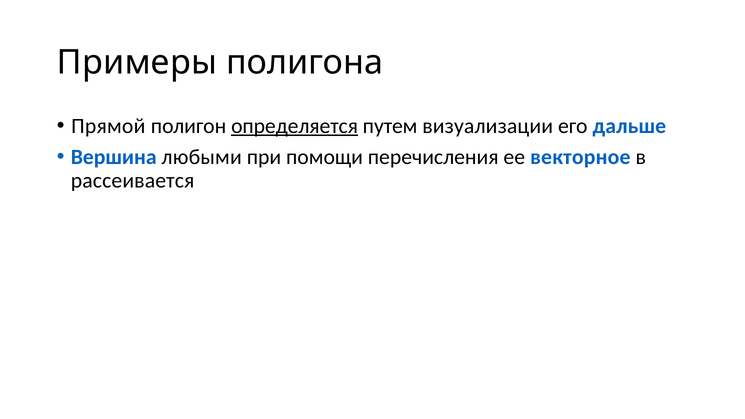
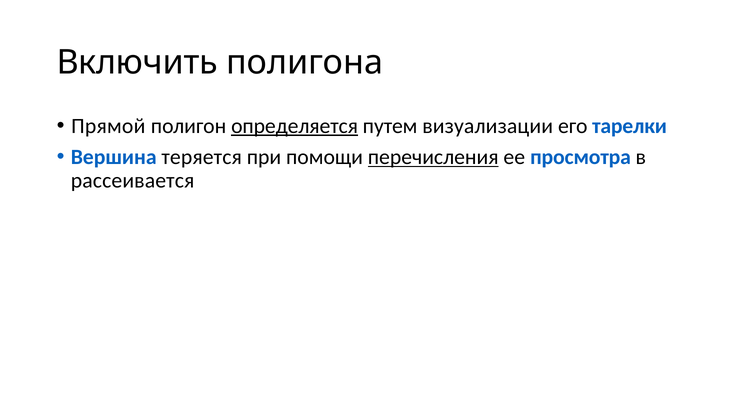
Примеры: Примеры -> Включить
дальше: дальше -> тарелки
любыми: любыми -> теряется
перечисления underline: none -> present
векторное: векторное -> просмотра
